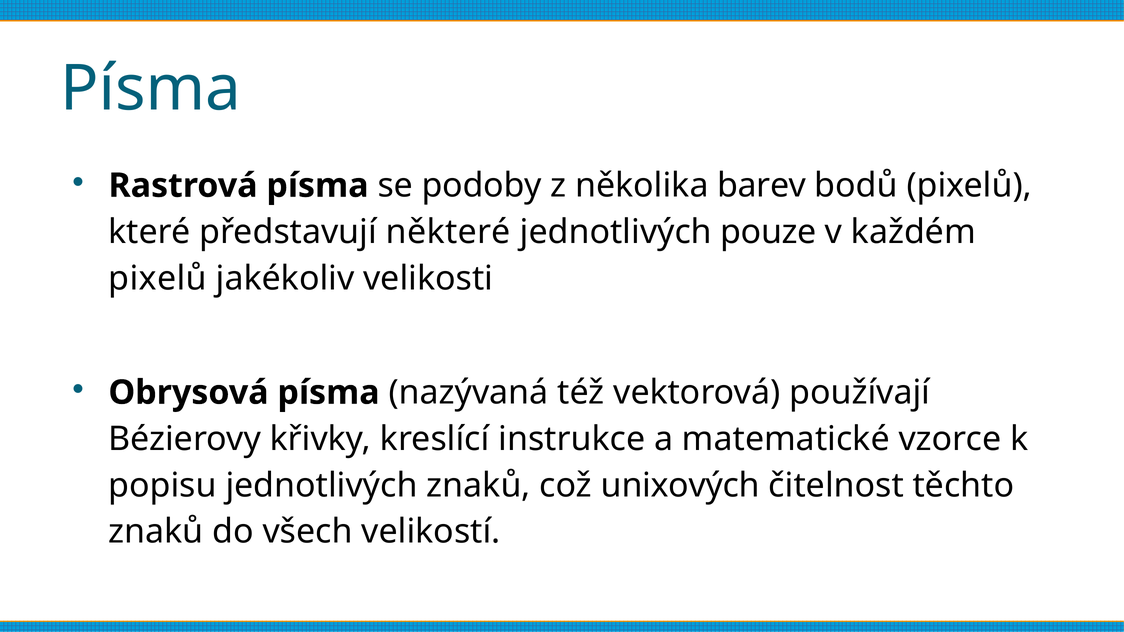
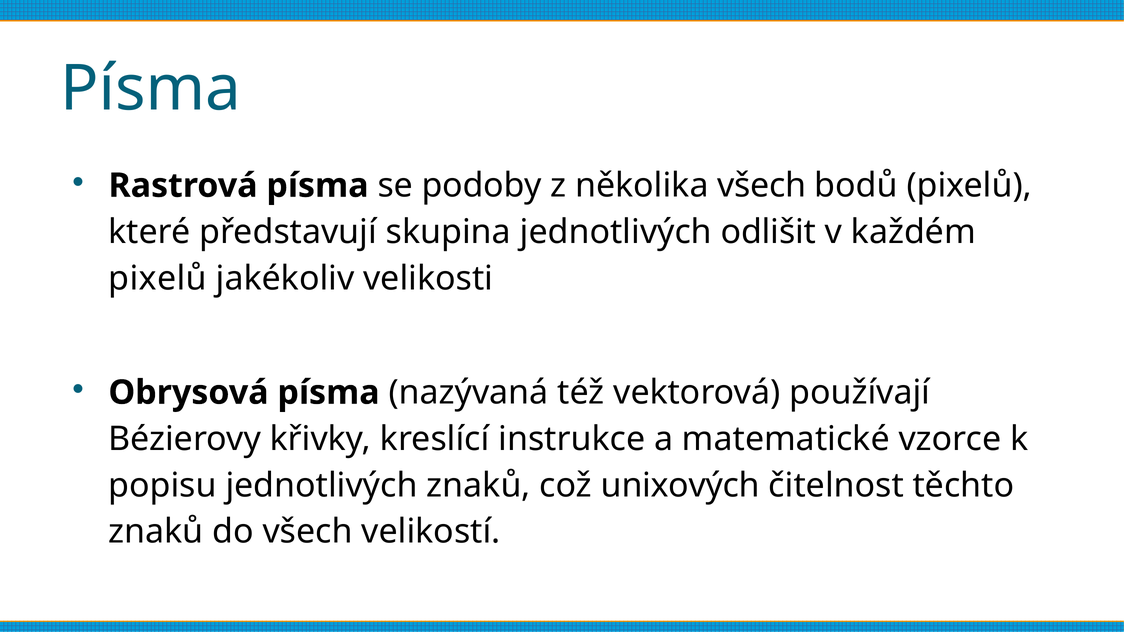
několika barev: barev -> všech
některé: některé -> skupina
pouze: pouze -> odlišit
